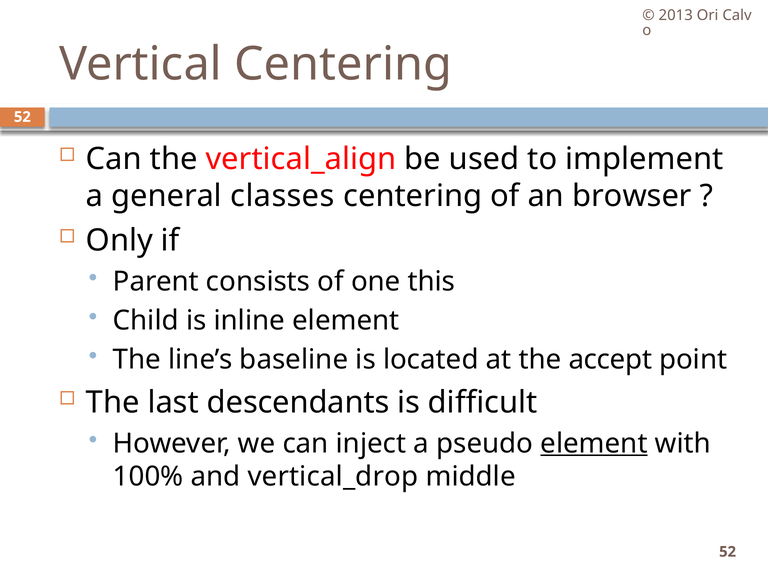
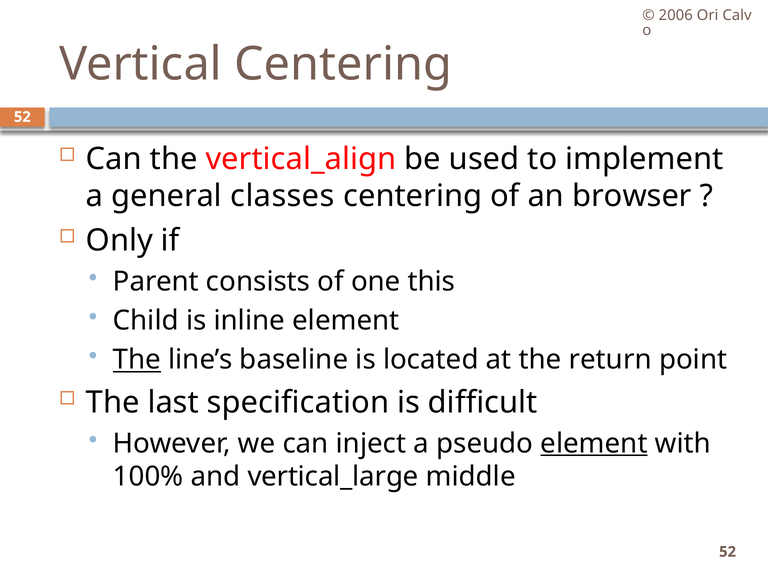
2013: 2013 -> 2006
The at (137, 360) underline: none -> present
accept: accept -> return
descendants: descendants -> specification
vertical_drop: vertical_drop -> vertical_large
